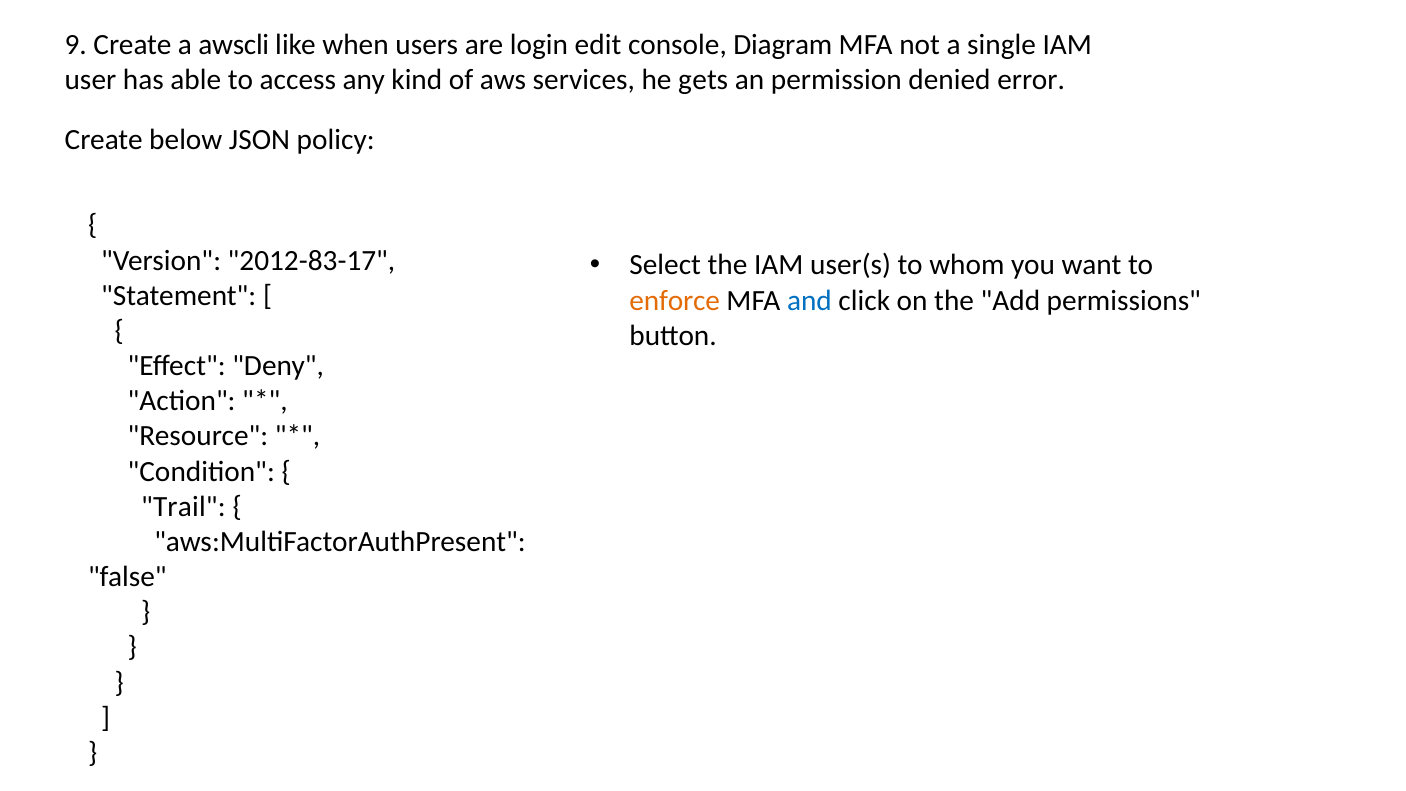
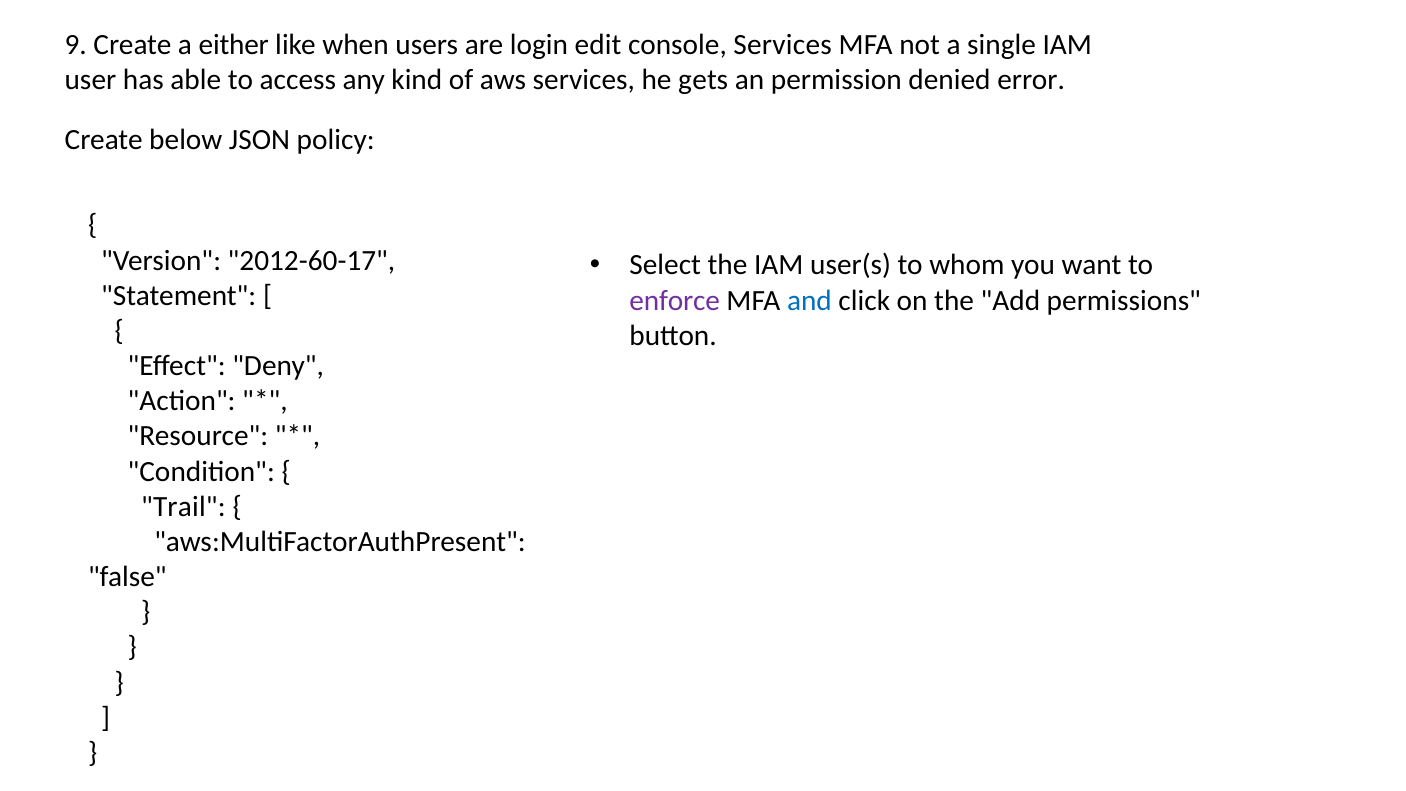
awscli: awscli -> either
console Diagram: Diagram -> Services
2012-83-17: 2012-83-17 -> 2012-60-17
enforce colour: orange -> purple
